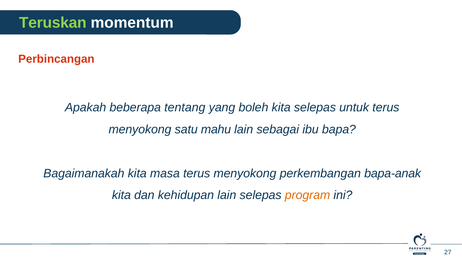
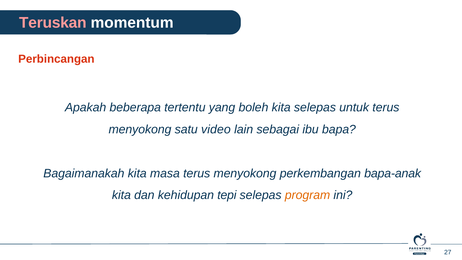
Teruskan colour: light green -> pink
tentang: tentang -> tertentu
mahu: mahu -> video
kehidupan lain: lain -> tepi
